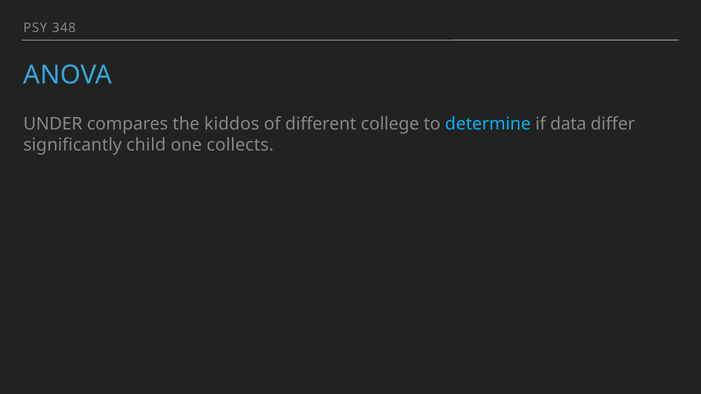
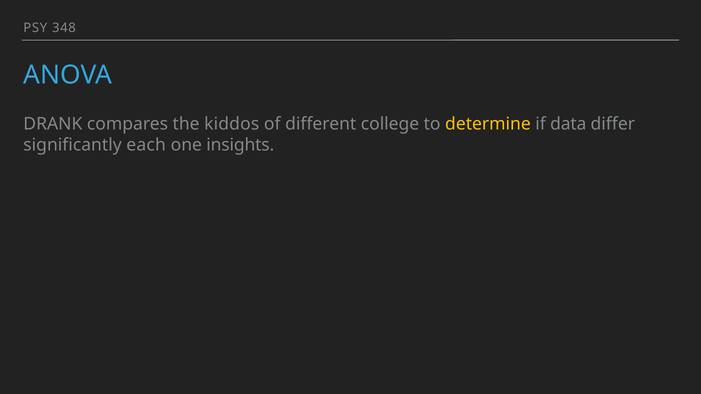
UNDER: UNDER -> DRANK
determine colour: light blue -> yellow
child: child -> each
collects: collects -> insights
